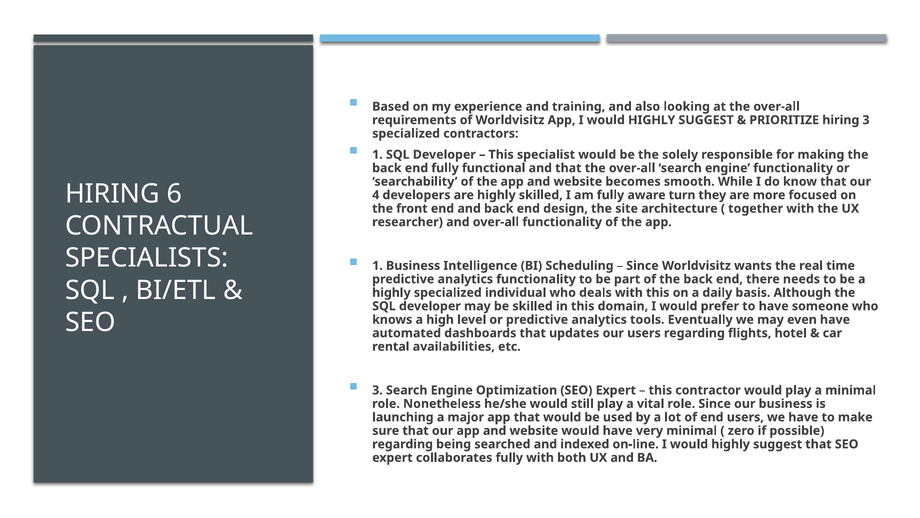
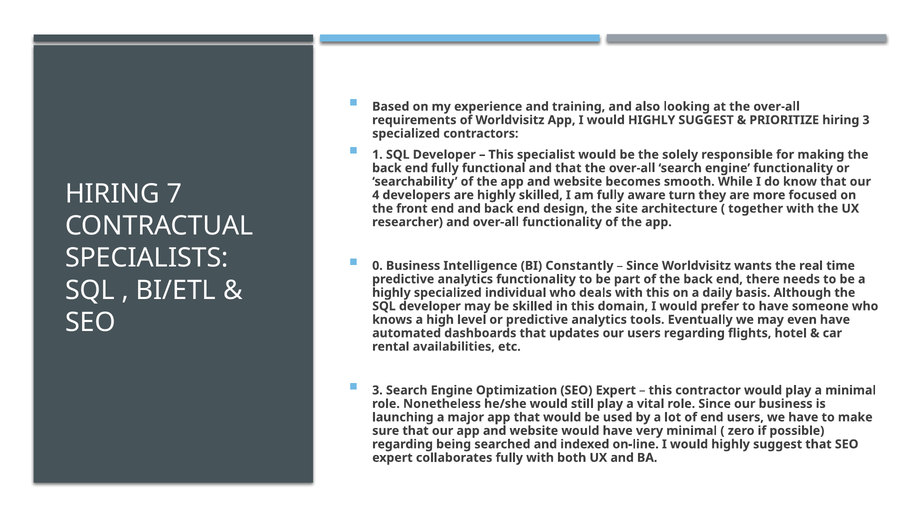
6: 6 -> 7
1 at (377, 265): 1 -> 0
Scheduling: Scheduling -> Constantly
